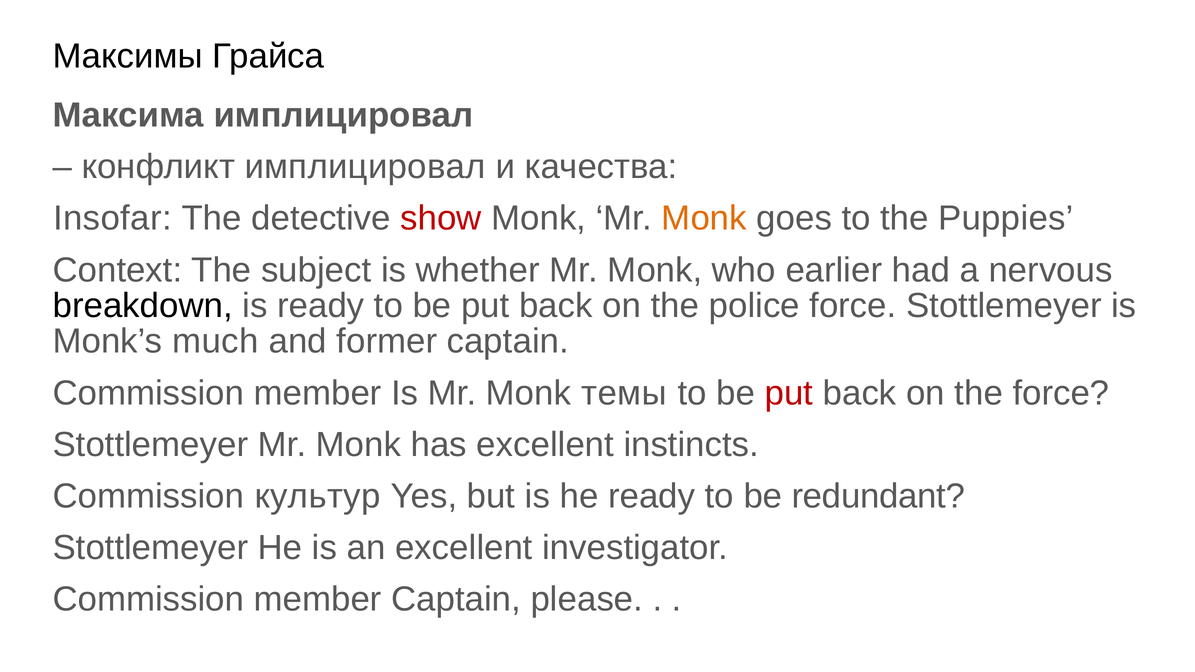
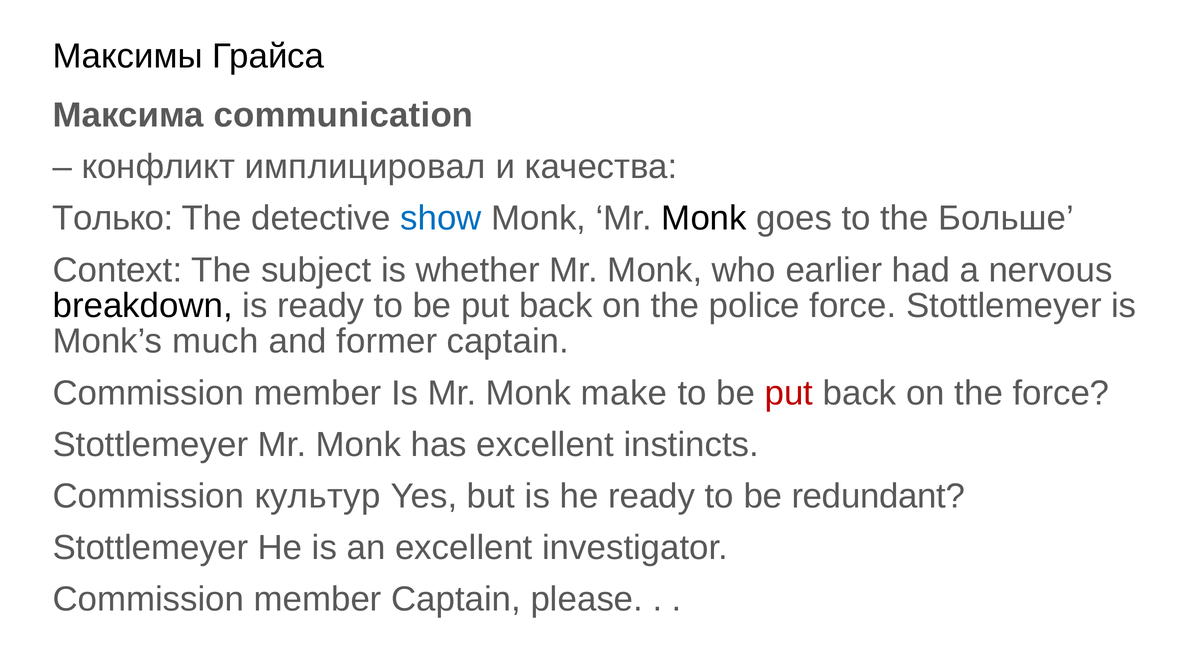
Максима имплицировал: имплицировал -> communication
Insofar: Insofar -> Только
show colour: red -> blue
Monk at (704, 219) colour: orange -> black
Puppies: Puppies -> Больше
темы: темы -> make
